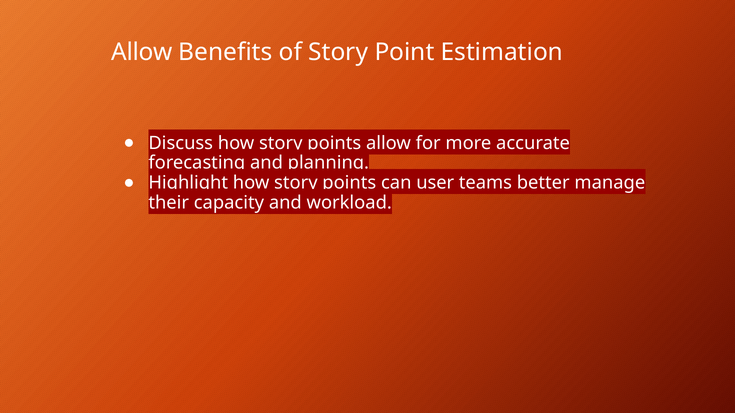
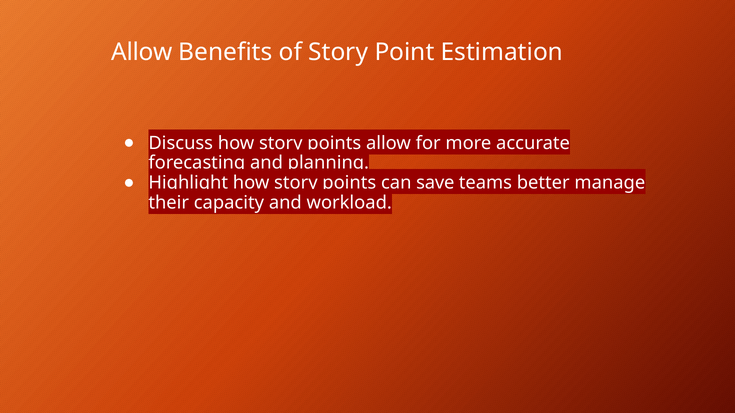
user: user -> save
